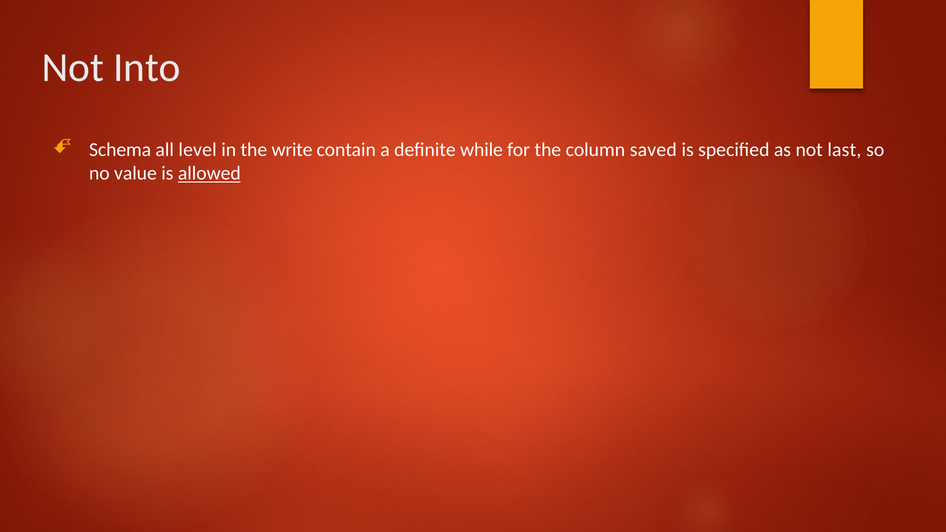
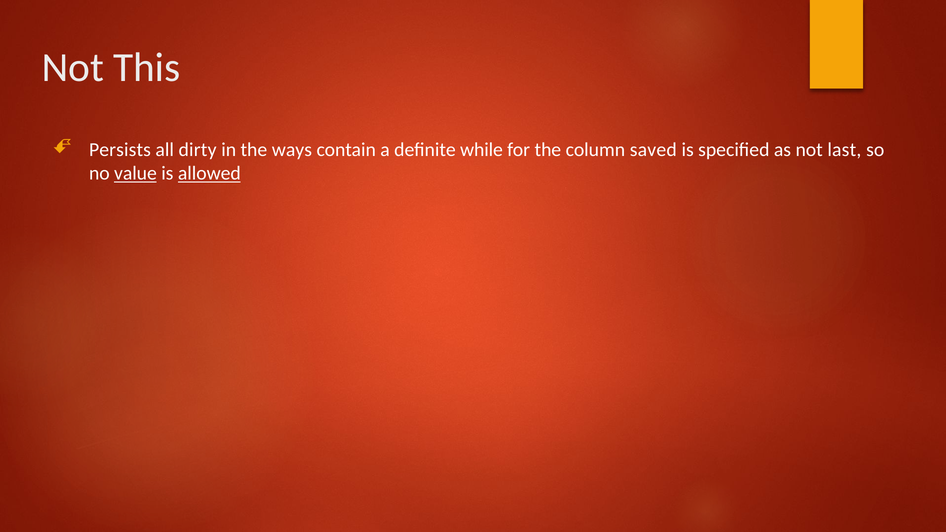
Into: Into -> This
Schema: Schema -> Persists
level: level -> dirty
write: write -> ways
value underline: none -> present
